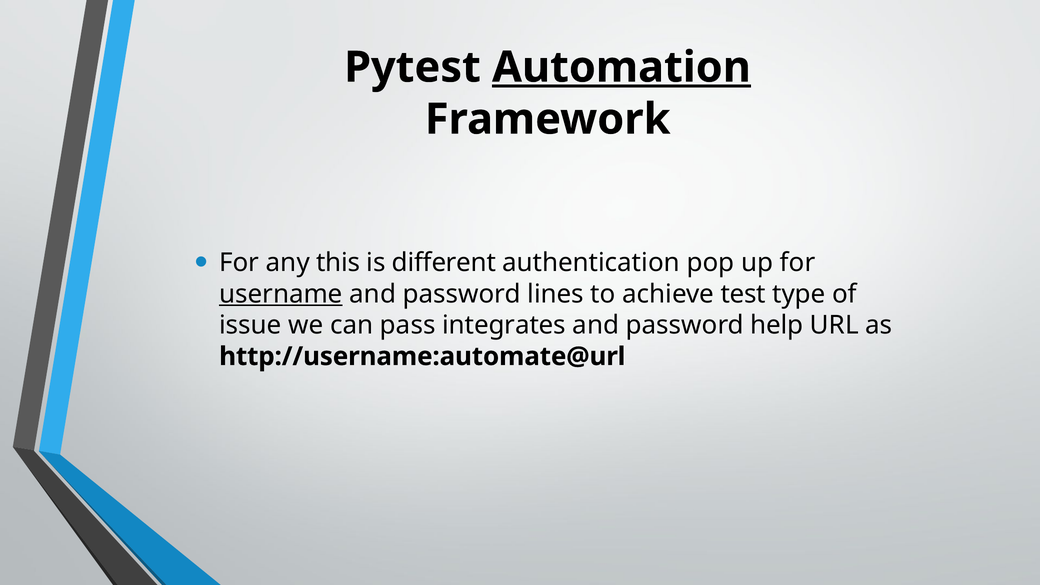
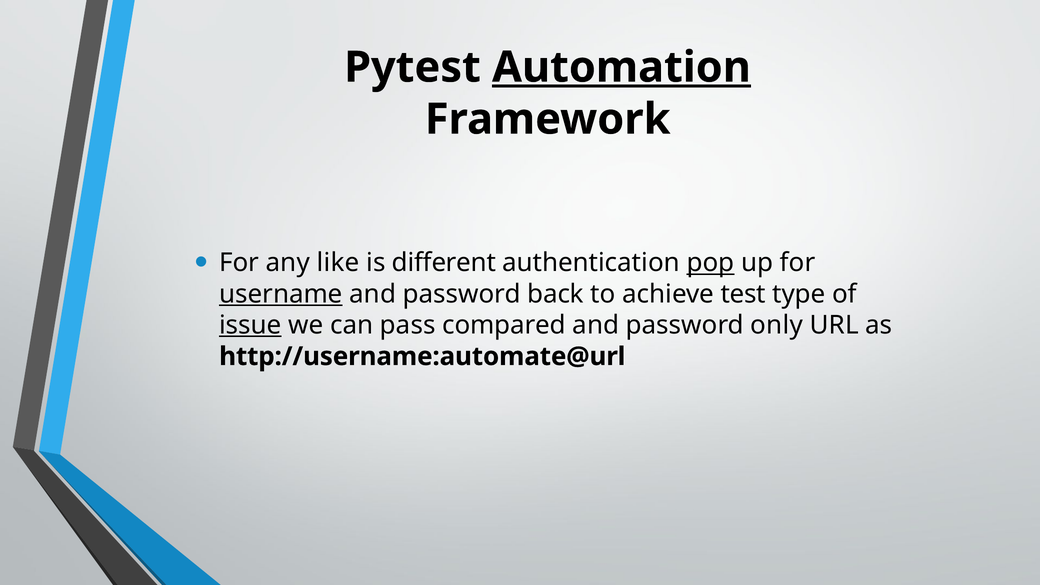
this: this -> like
pop underline: none -> present
lines: lines -> back
issue underline: none -> present
integrates: integrates -> compared
help: help -> only
